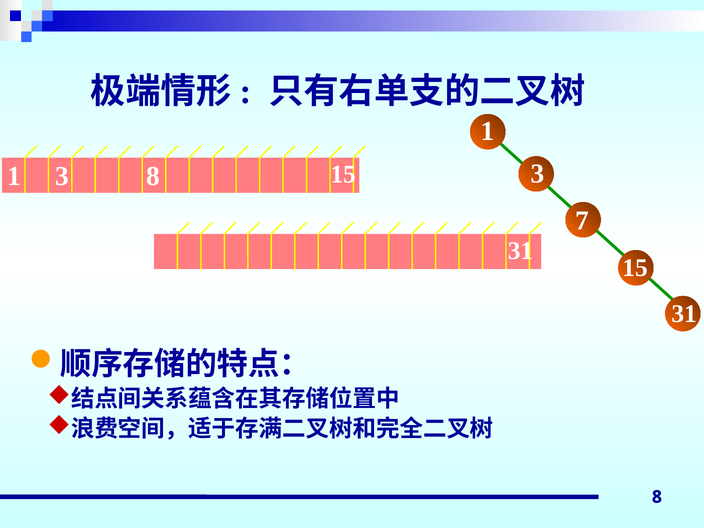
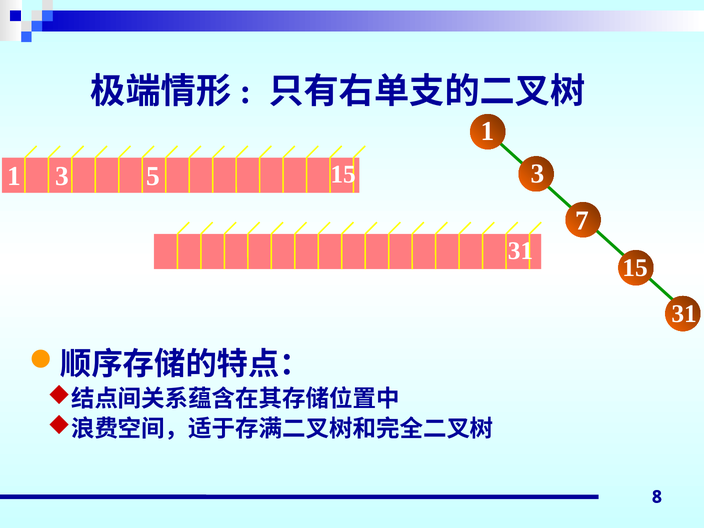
8: 8 -> 5
